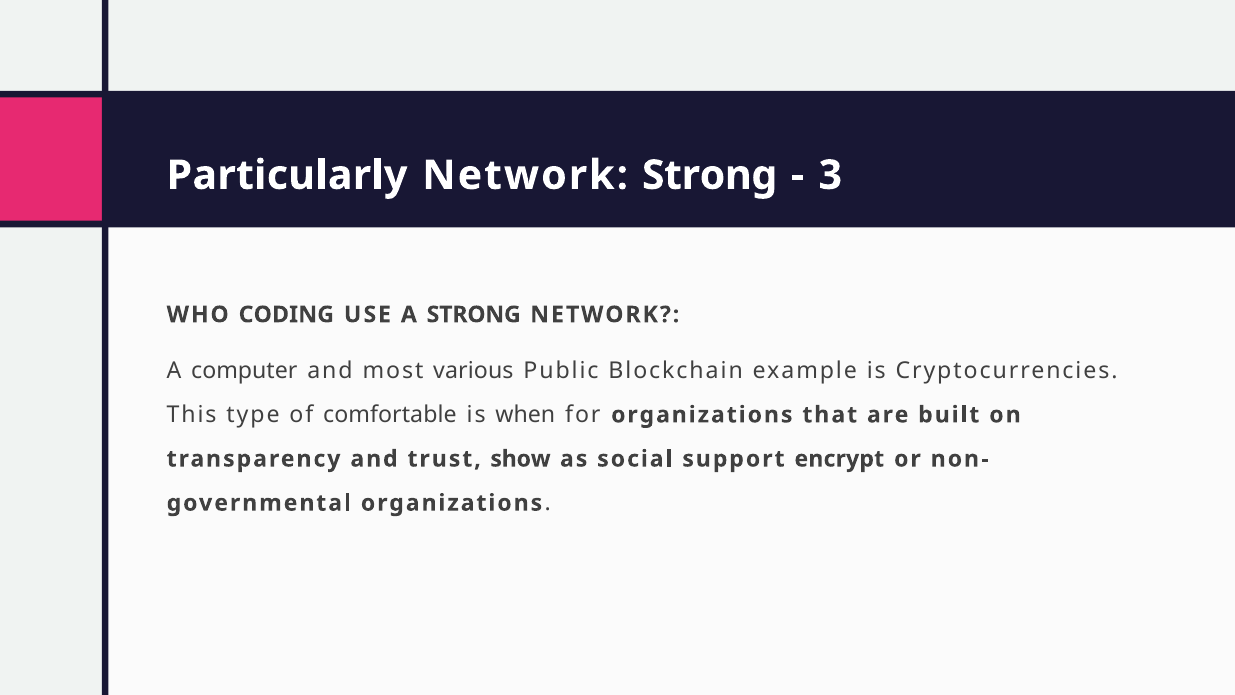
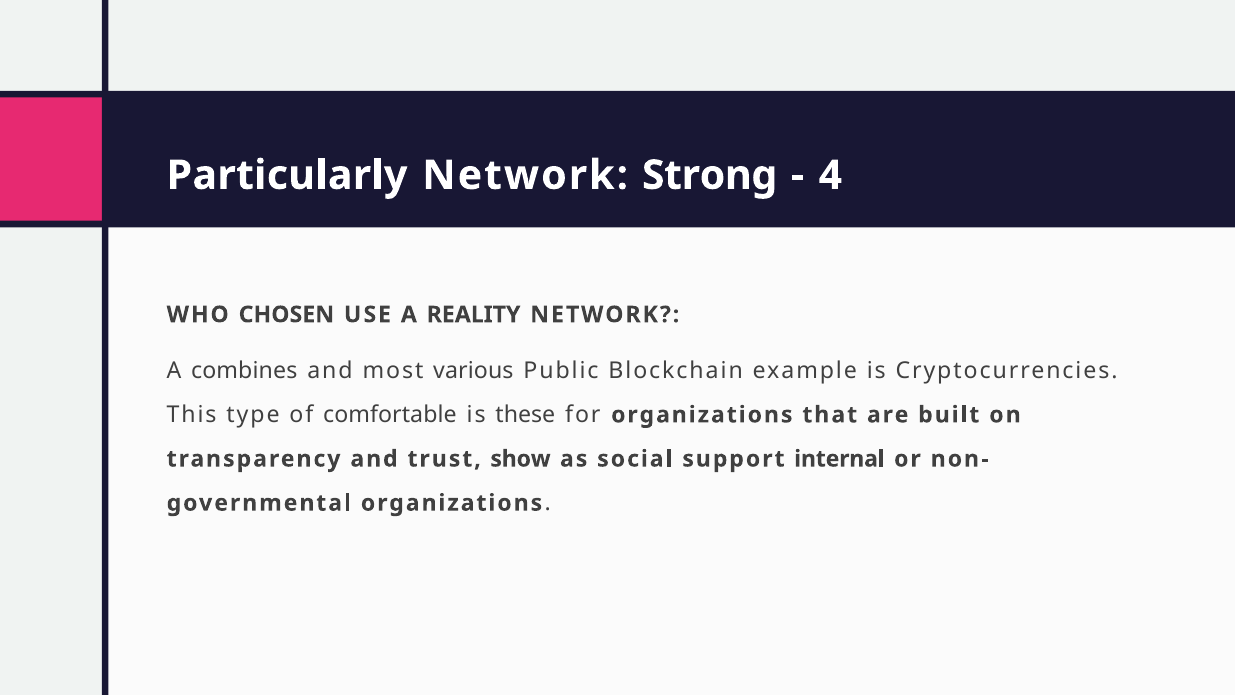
3: 3 -> 4
CODING: CODING -> CHOSEN
A STRONG: STRONG -> REALITY
computer: computer -> combines
when: when -> these
encrypt: encrypt -> internal
